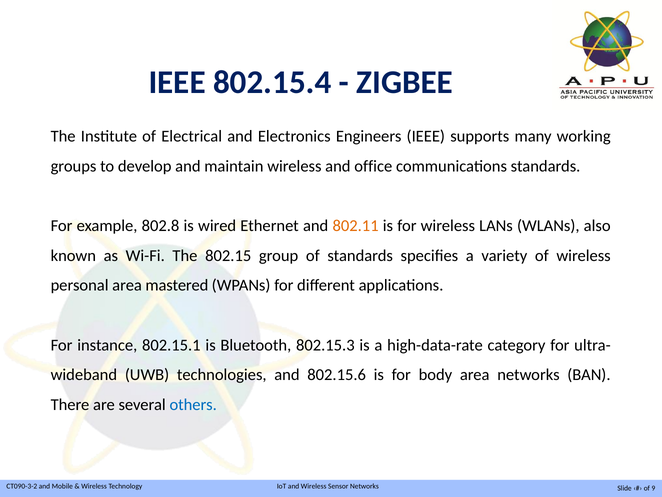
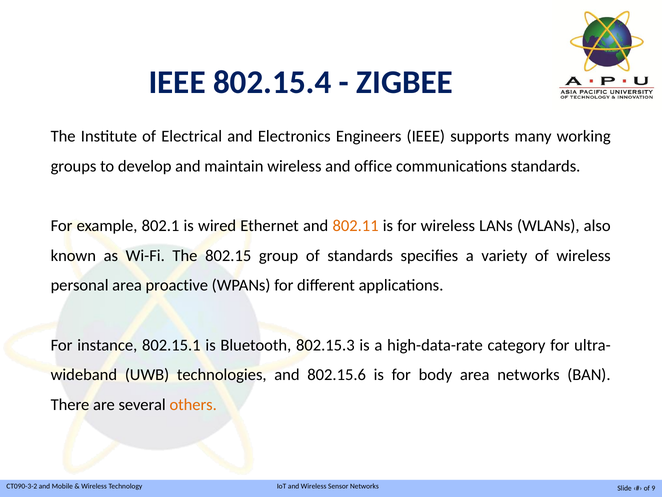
802.8: 802.8 -> 802.1
mastered: mastered -> proactive
others colour: blue -> orange
